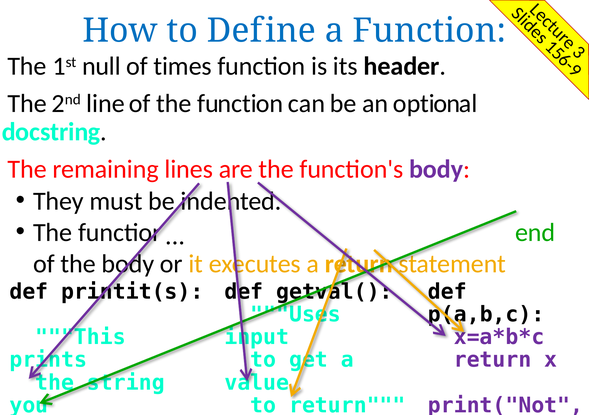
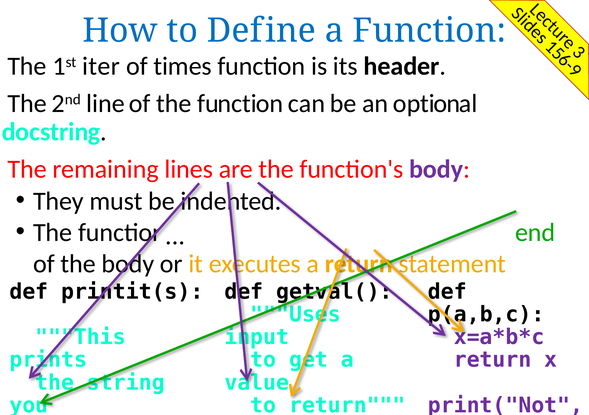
null: null -> iter
